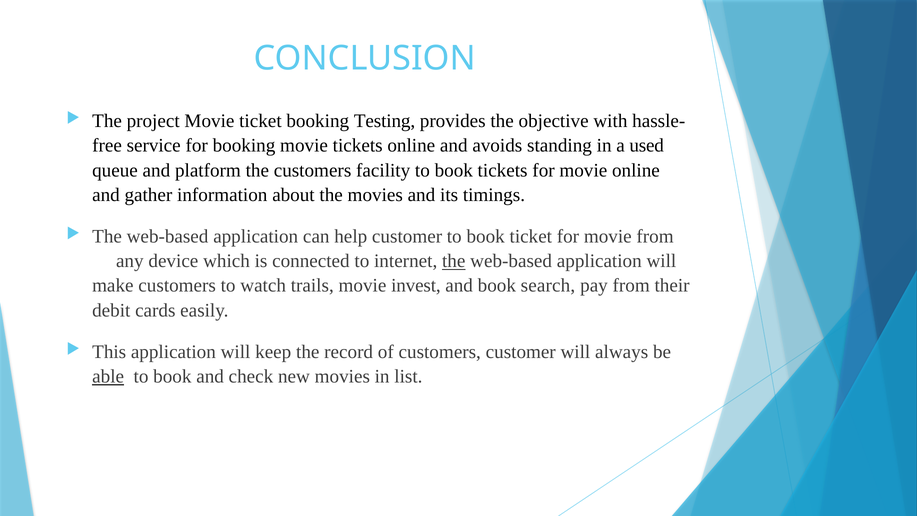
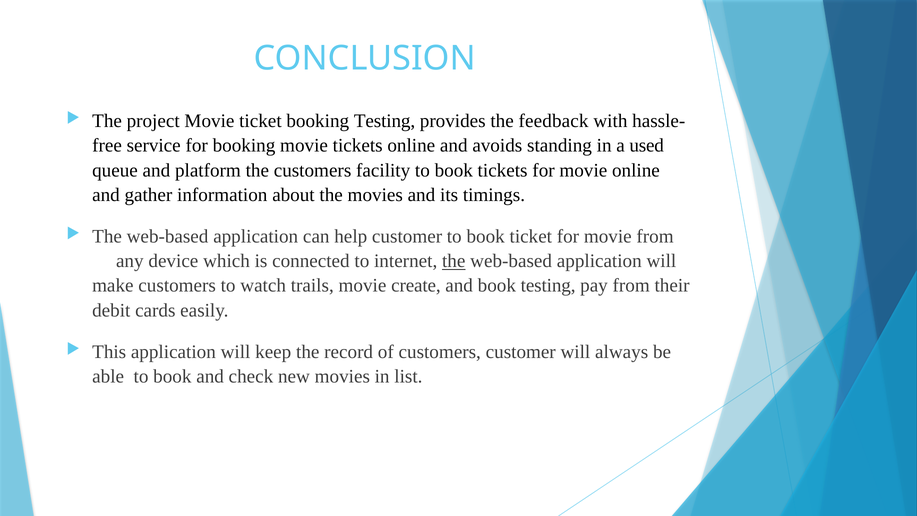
objective: objective -> feedback
invest: invest -> create
book search: search -> testing
able underline: present -> none
